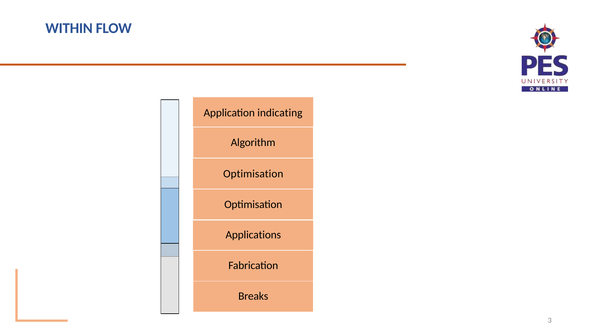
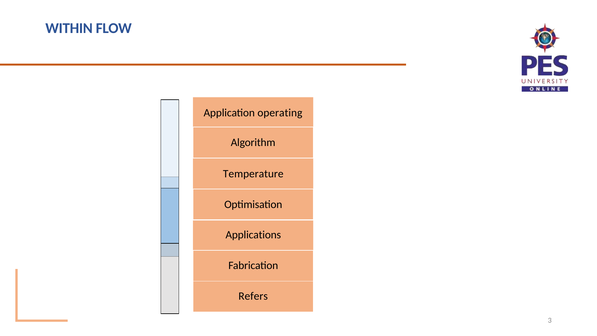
indicating: indicating -> operating
Optimisation at (253, 174): Optimisation -> Temperature
Breaks: Breaks -> Refers
